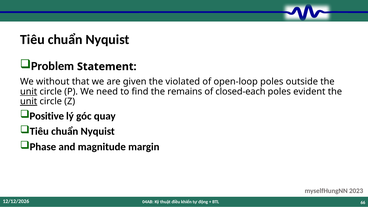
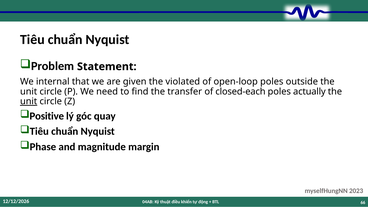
without: without -> internal
unit at (29, 91) underline: present -> none
remains: remains -> transfer
evident: evident -> actually
